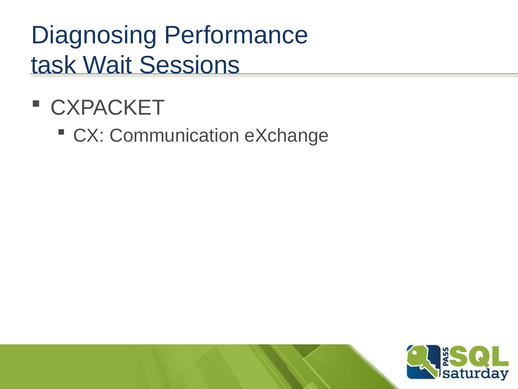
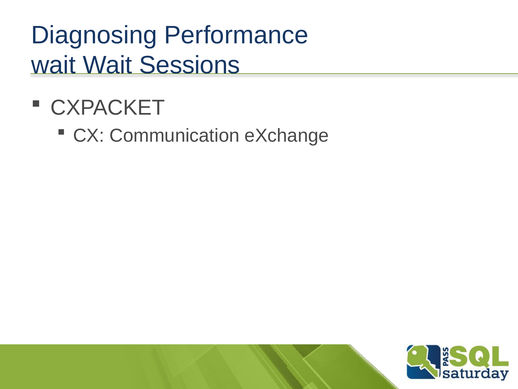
task at (54, 65): task -> wait
